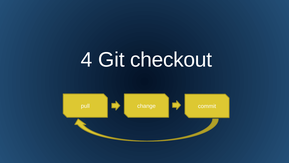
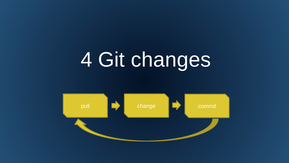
checkout: checkout -> changes
